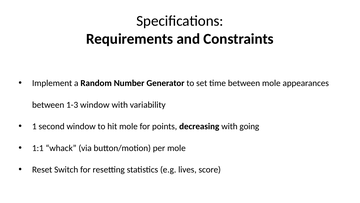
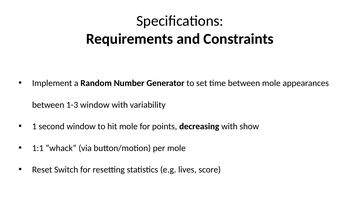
going: going -> show
